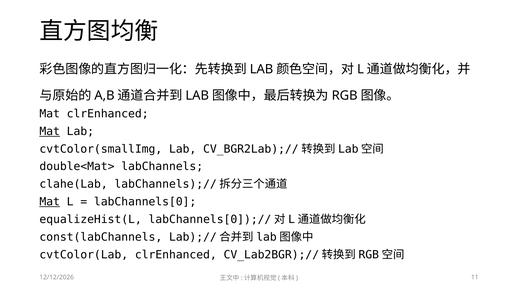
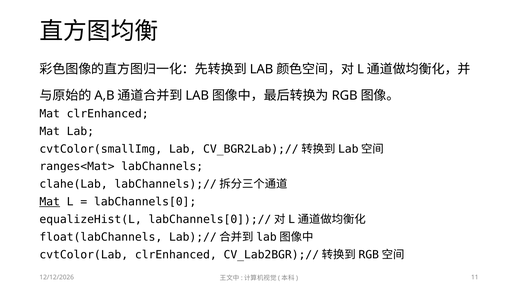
Mat at (50, 132) underline: present -> none
double<Mat>: double<Mat> -> ranges<Mat>
const(labChannels: const(labChannels -> float(labChannels
